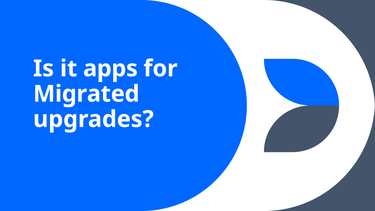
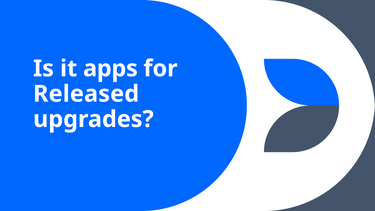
Migrated: Migrated -> Released
